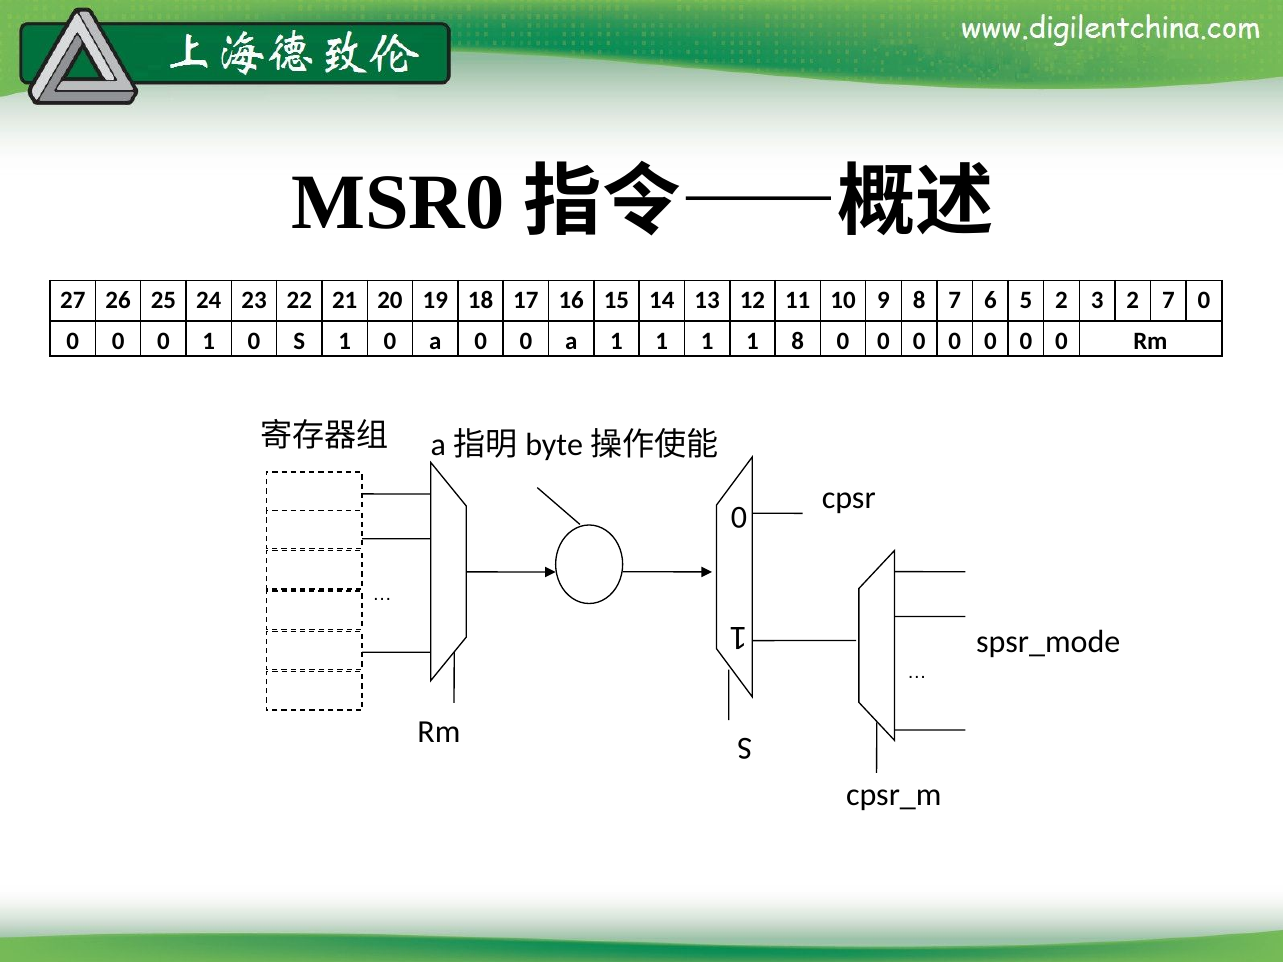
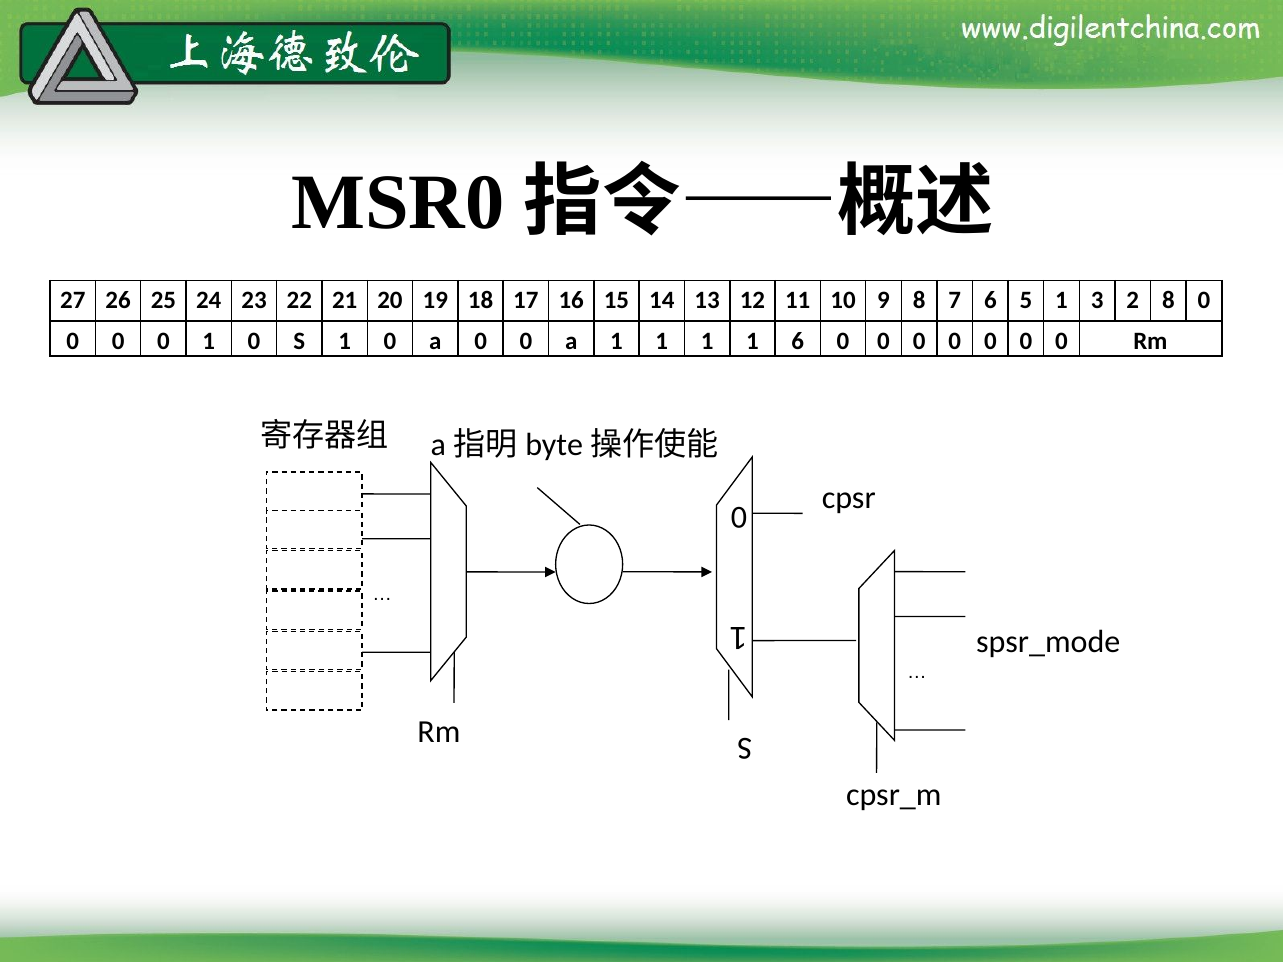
5 2: 2 -> 1
2 7: 7 -> 8
1 8: 8 -> 6
